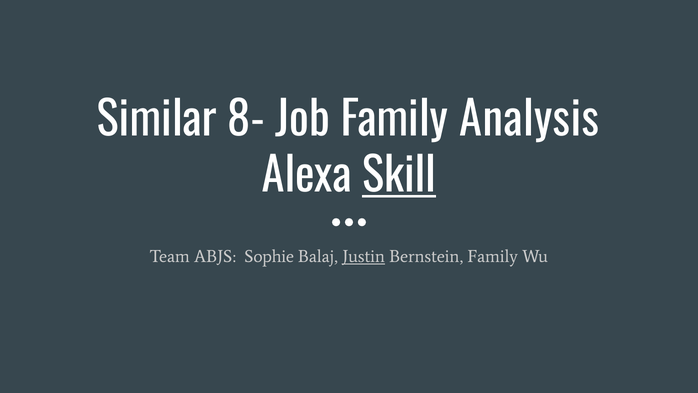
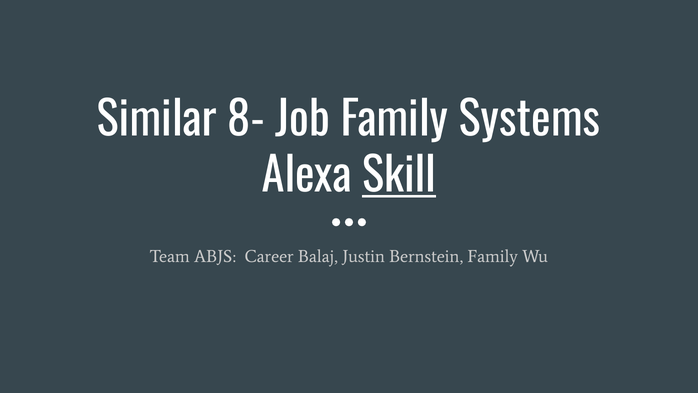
Analysis: Analysis -> Systems
Sophie: Sophie -> Career
Justin underline: present -> none
